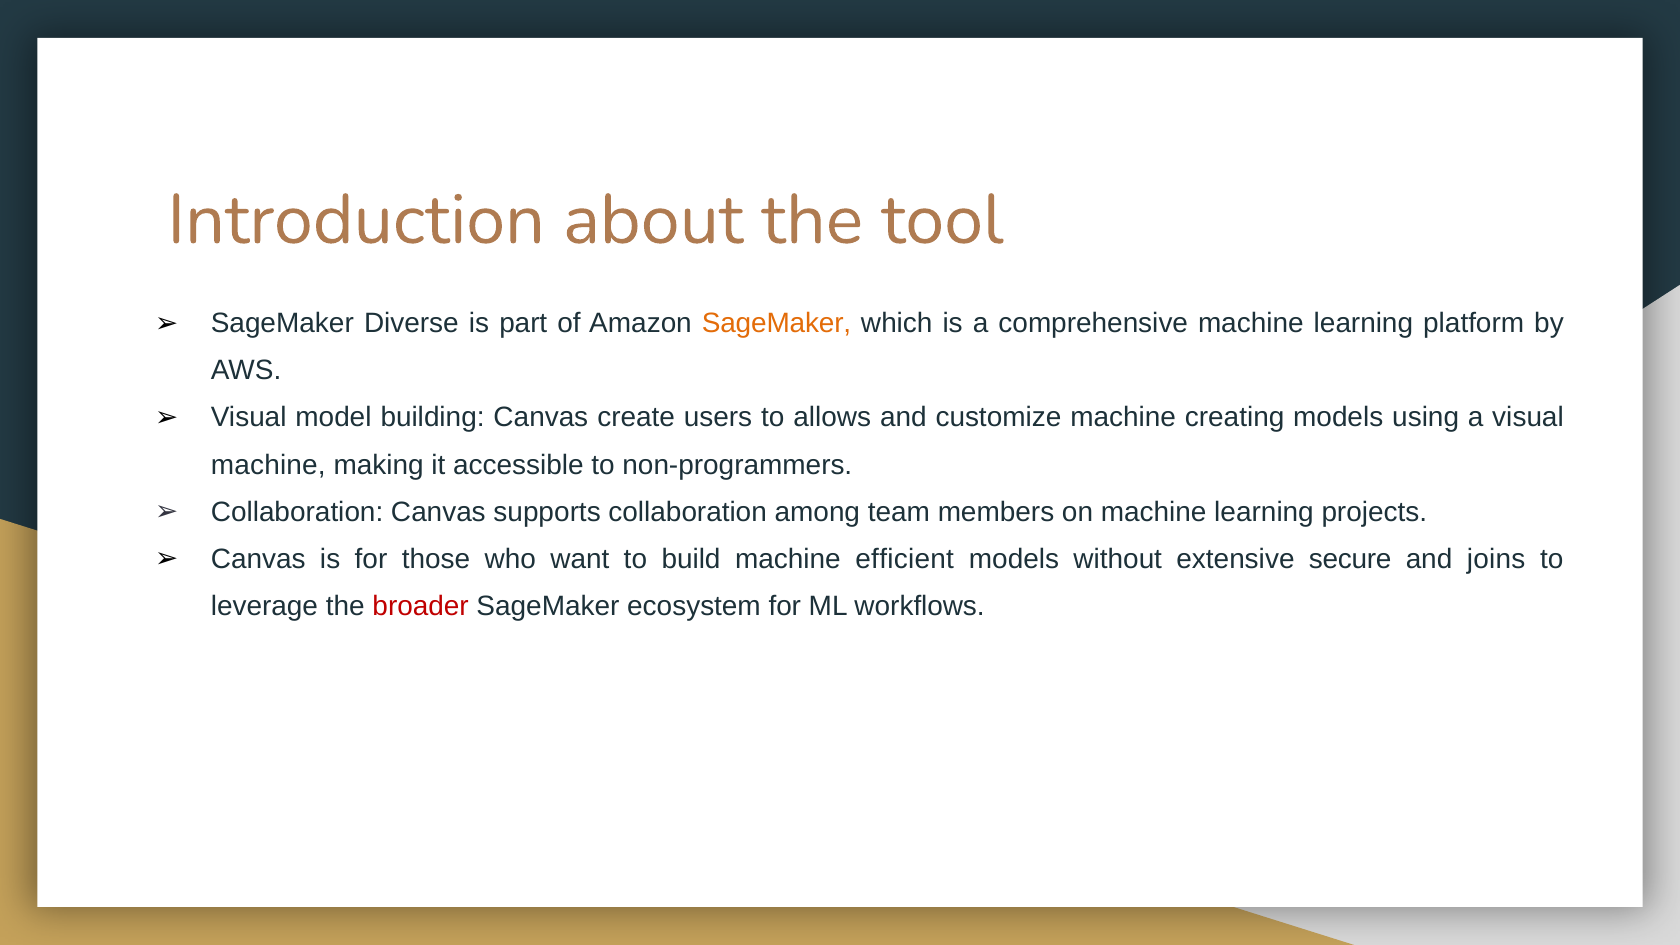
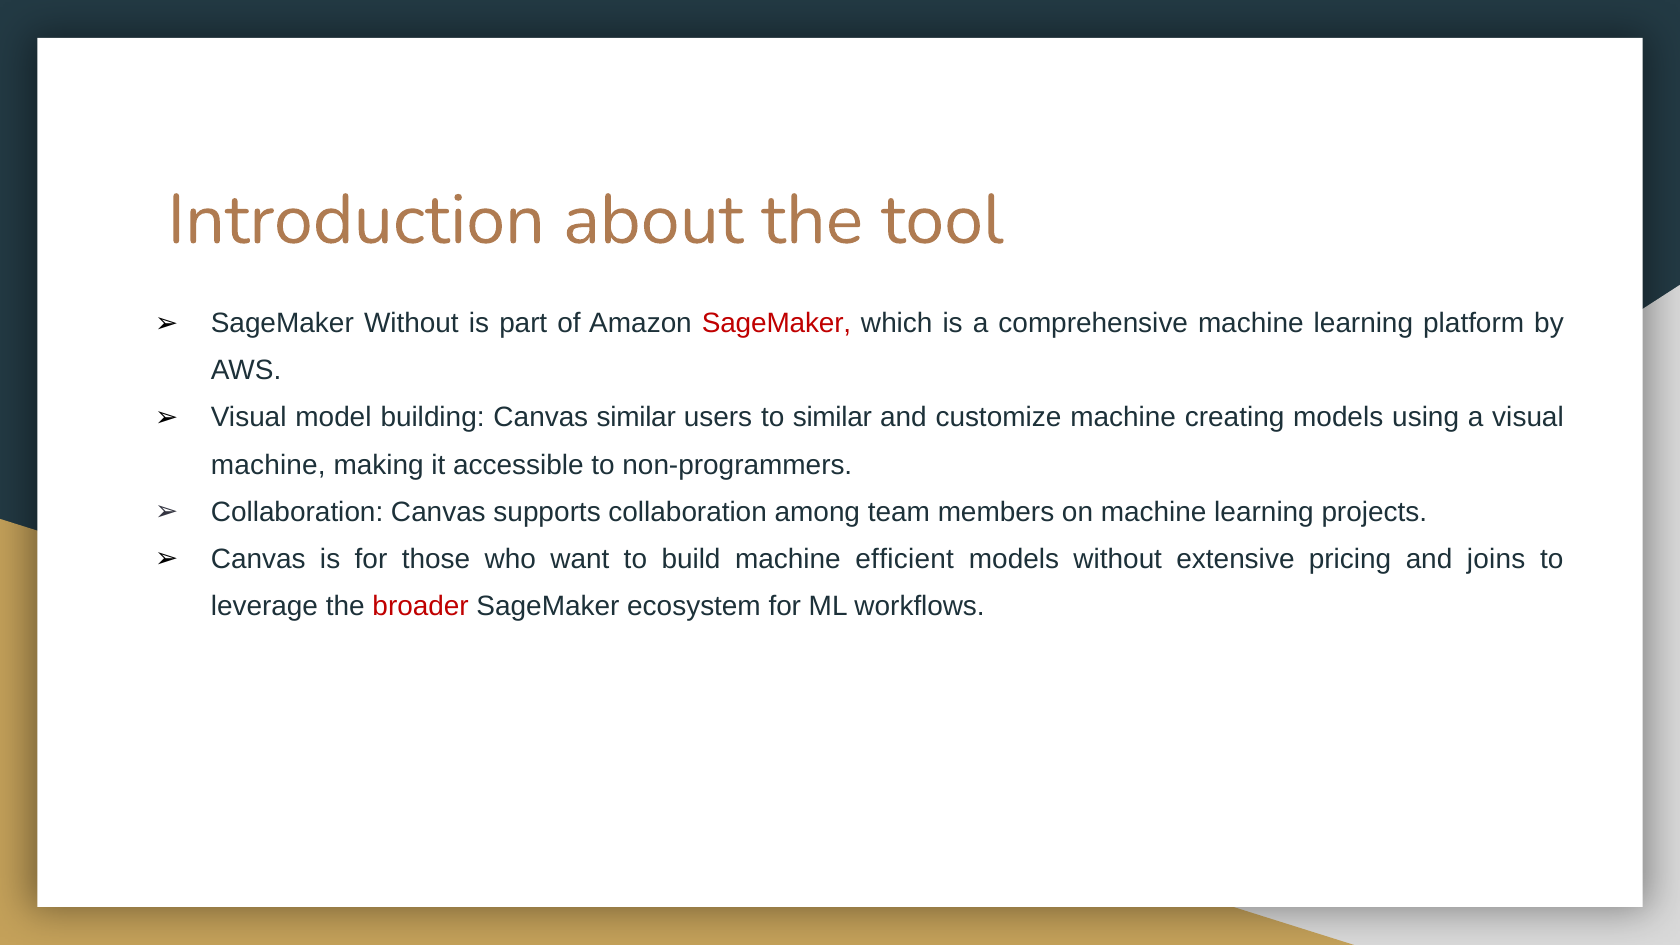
SageMaker Diverse: Diverse -> Without
SageMaker at (777, 324) colour: orange -> red
Canvas create: create -> similar
to allows: allows -> similar
secure: secure -> pricing
